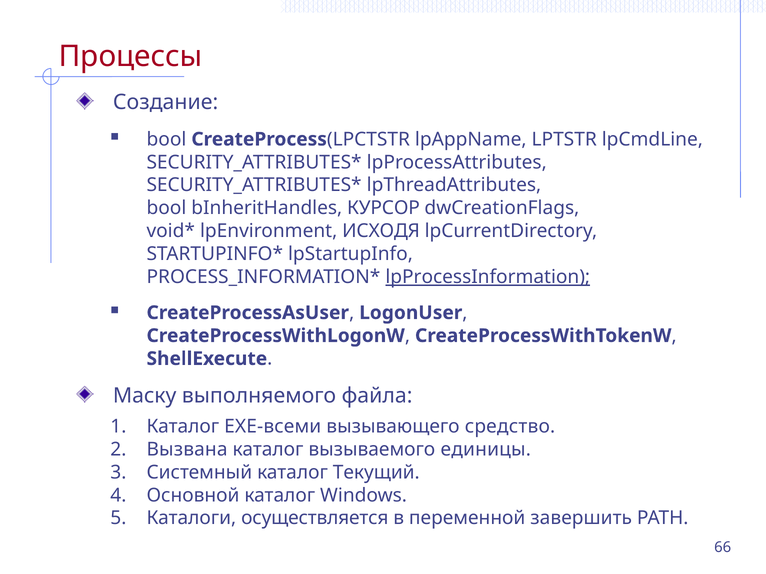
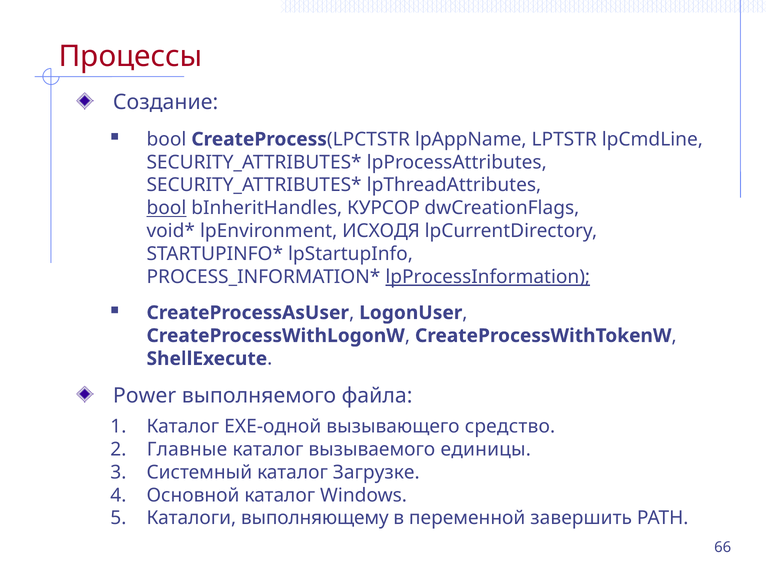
bool at (166, 208) underline: none -> present
Маску: Маску -> Power
EXE-всеми: EXE-всеми -> EXE-одной
Вызвана: Вызвана -> Главные
Текущий: Текущий -> Загрузке
осуществляется: осуществляется -> выполняющему
